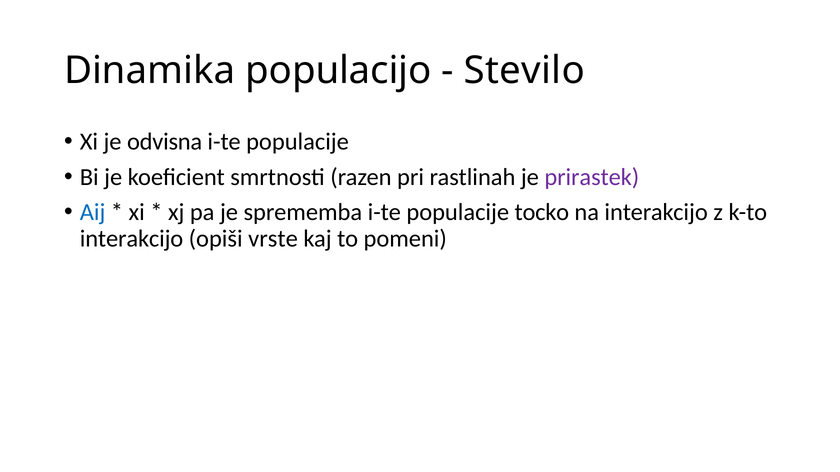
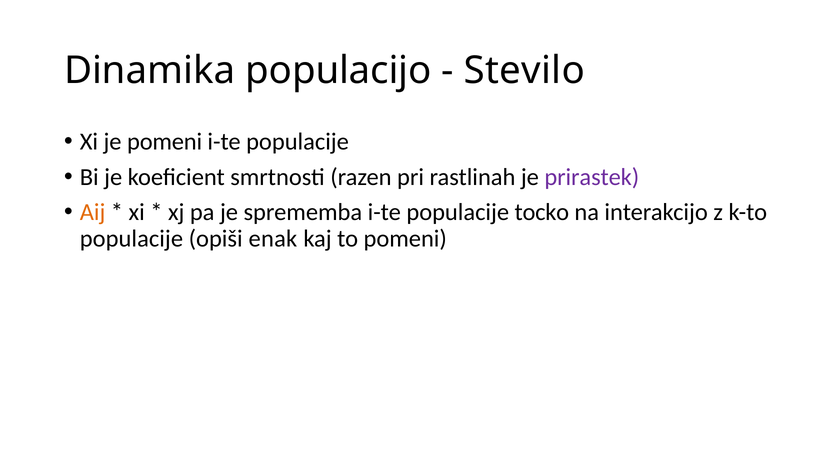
je odvisna: odvisna -> pomeni
Aij colour: blue -> orange
interakcijo at (132, 239): interakcijo -> populacije
vrste: vrste -> enak
